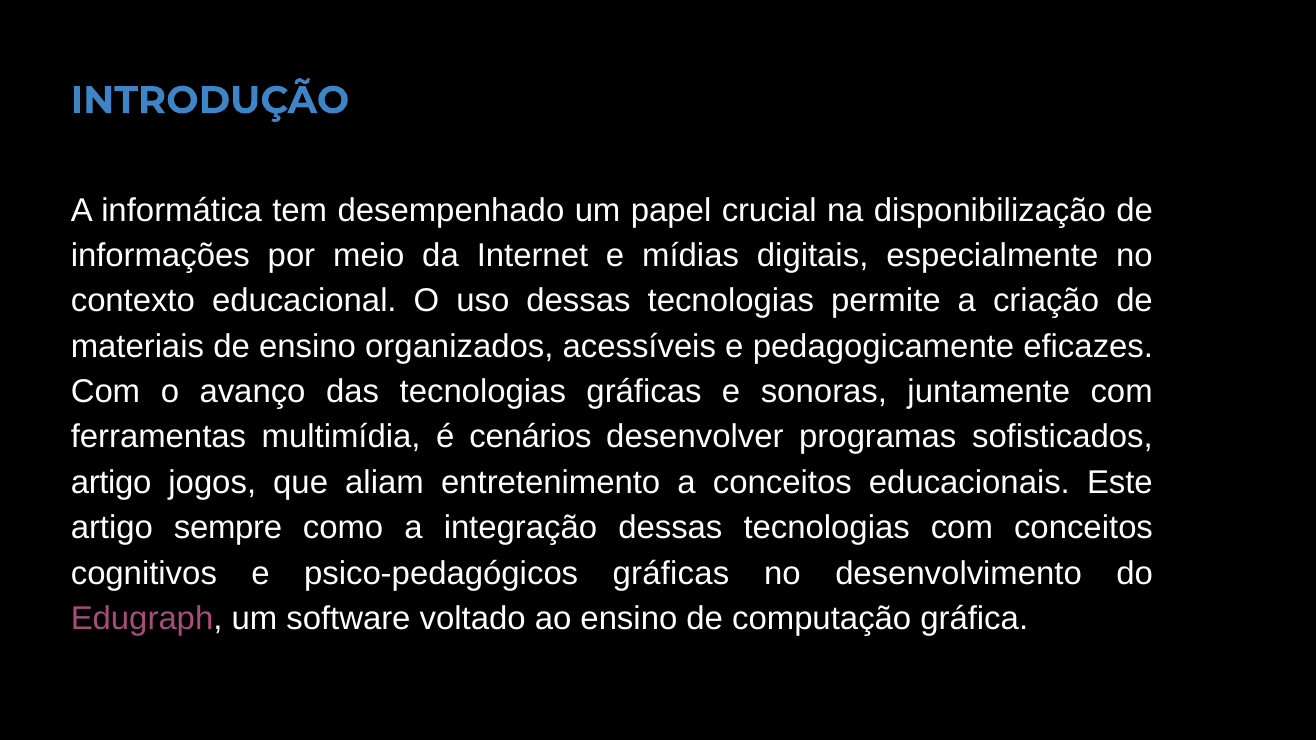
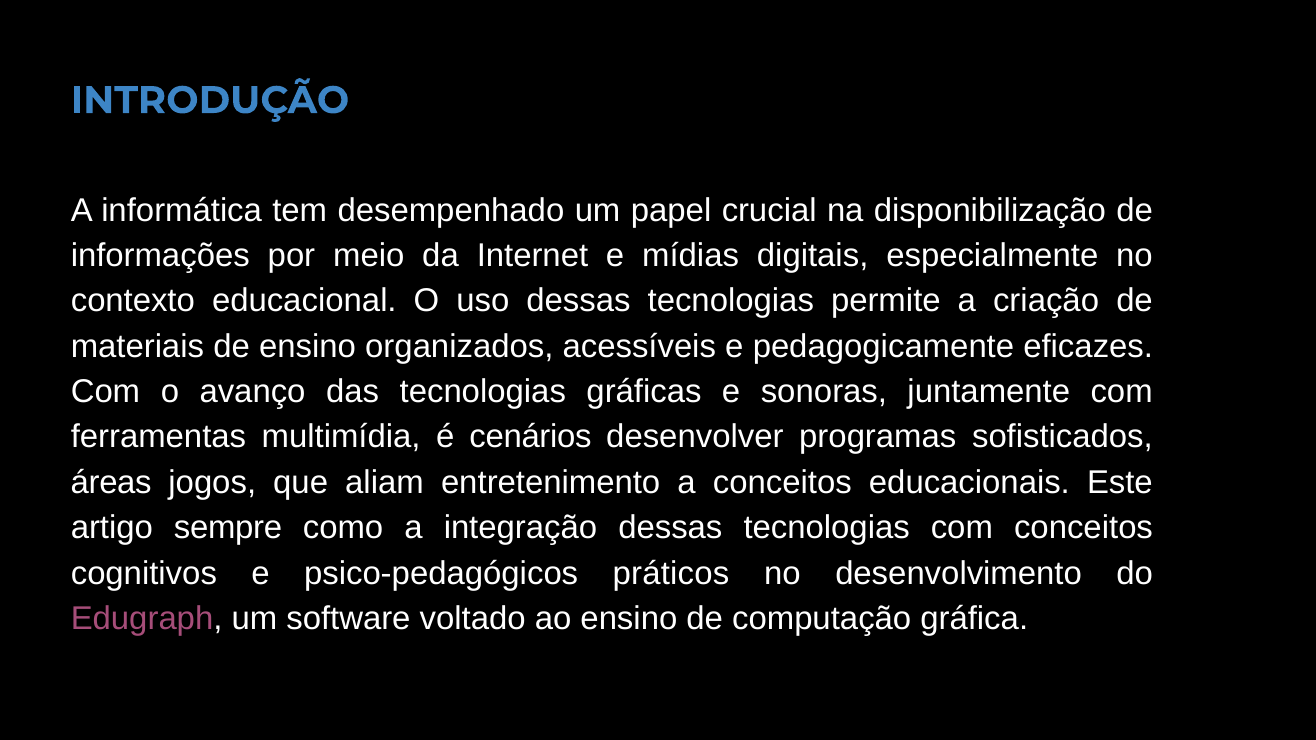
artigo at (111, 483): artigo -> áreas
psico-pedagógicos gráficas: gráficas -> práticos
